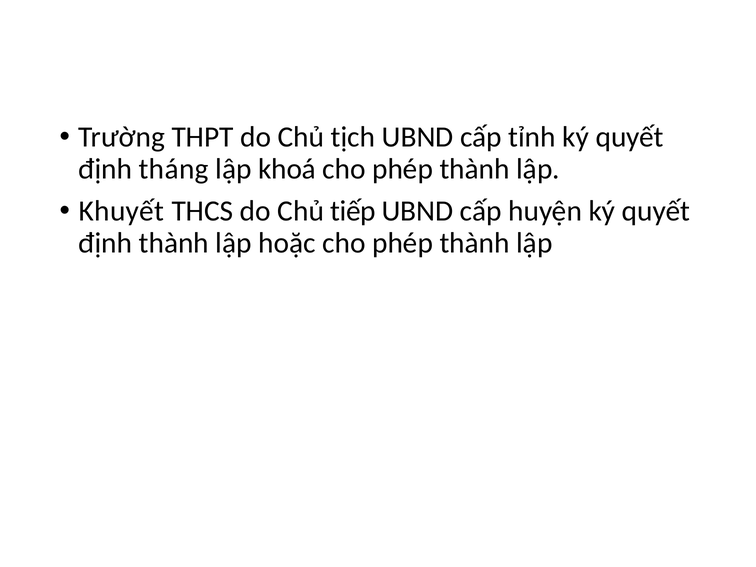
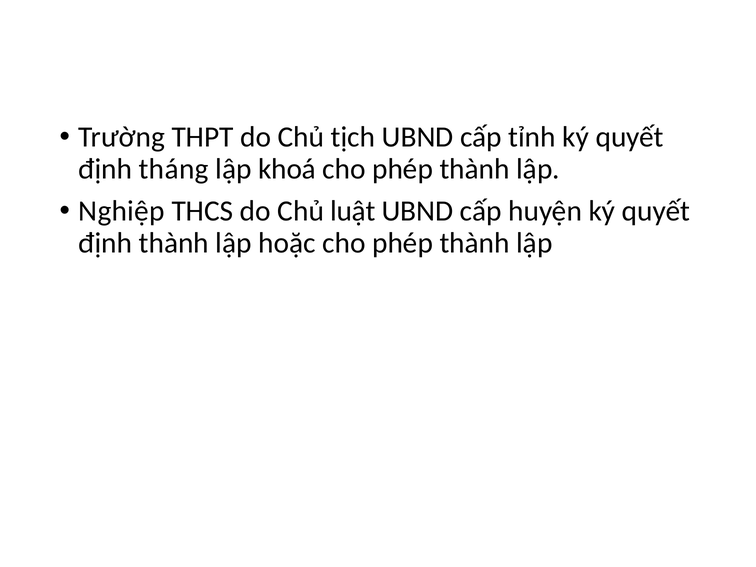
Khuyết: Khuyết -> Nghiệp
tiếp: tiếp -> luật
